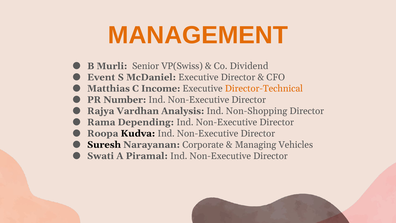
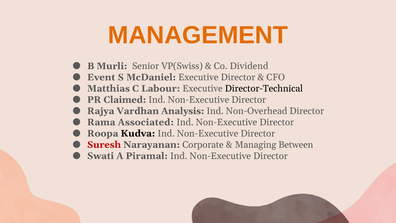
Income: Income -> Labour
Director-Technical colour: orange -> black
Number: Number -> Claimed
Non-Shopping: Non-Shopping -> Non-Overhead
Depending: Depending -> Associated
Suresh colour: black -> red
Vehicles: Vehicles -> Between
